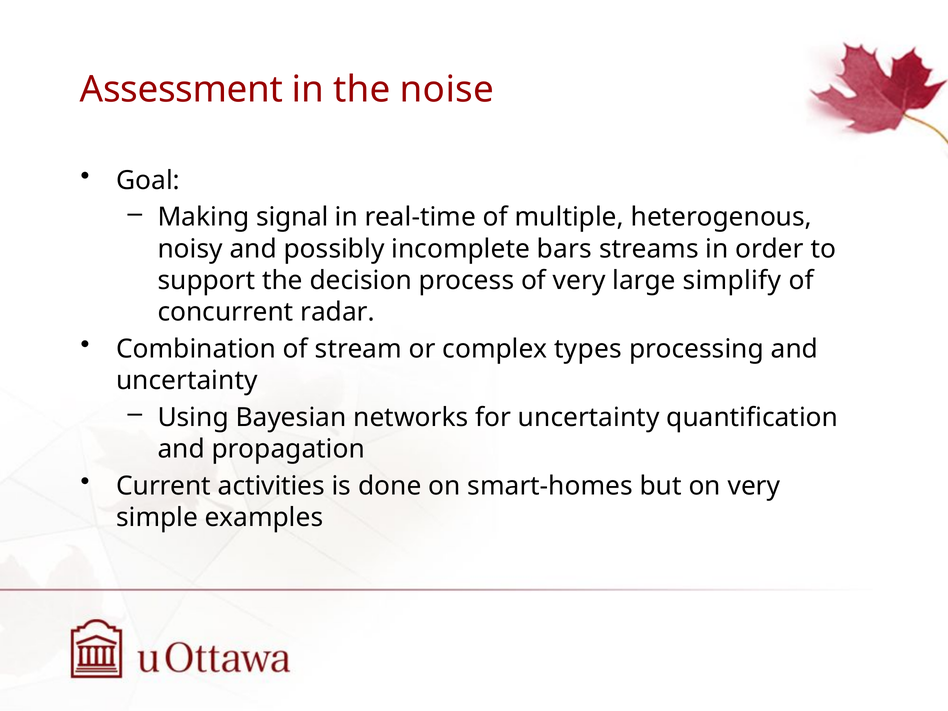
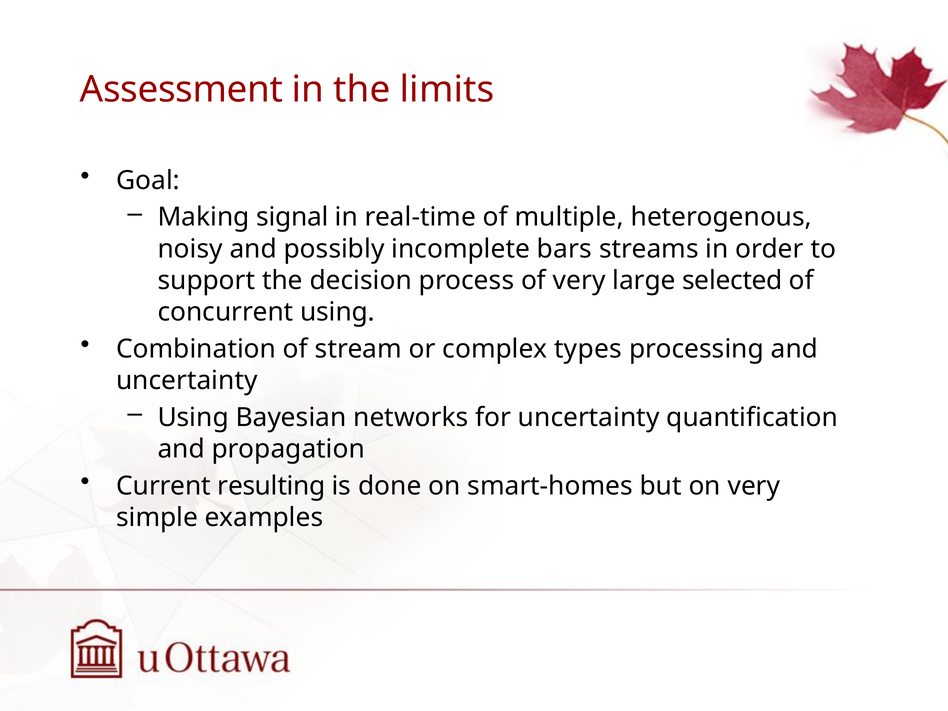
noise: noise -> limits
simplify: simplify -> selected
concurrent radar: radar -> using
activities: activities -> resulting
